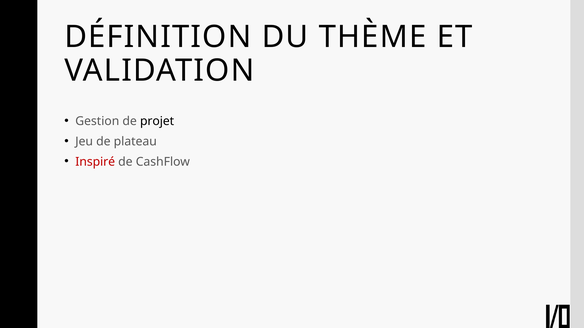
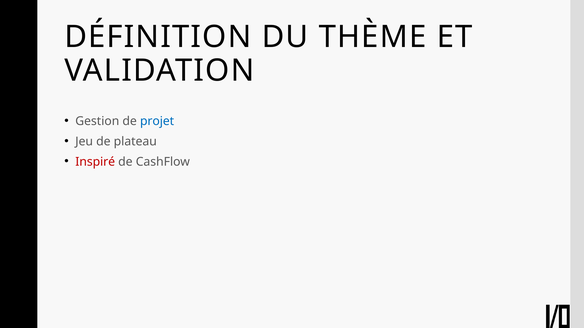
projet colour: black -> blue
